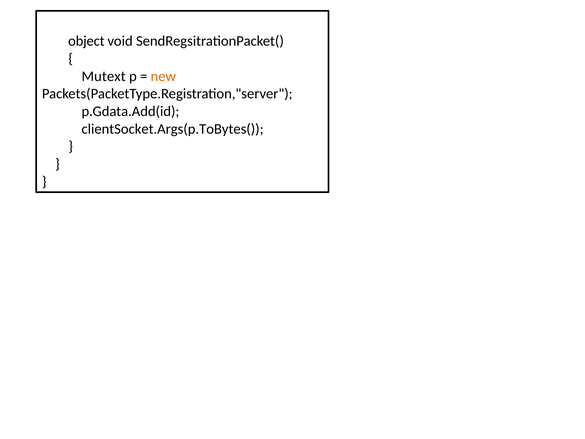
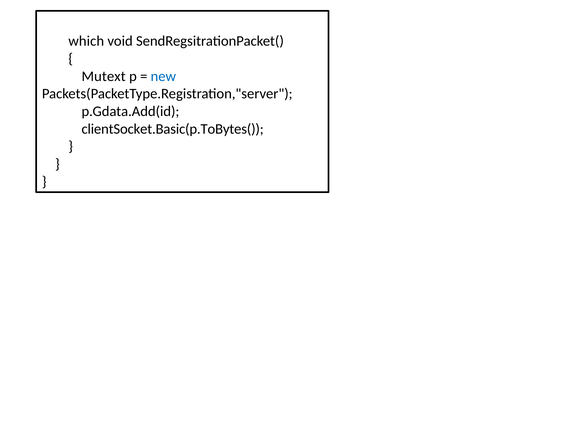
object: object -> which
new colour: orange -> blue
clientSocket.Args(p.ToBytes(: clientSocket.Args(p.ToBytes( -> clientSocket.Basic(p.ToBytes(
